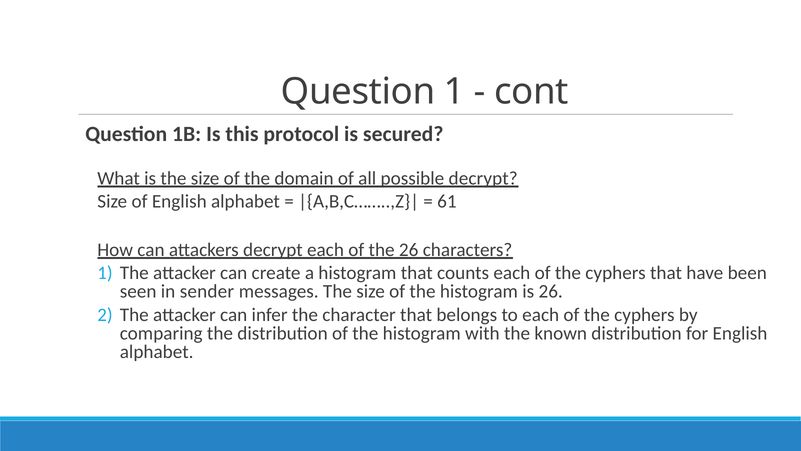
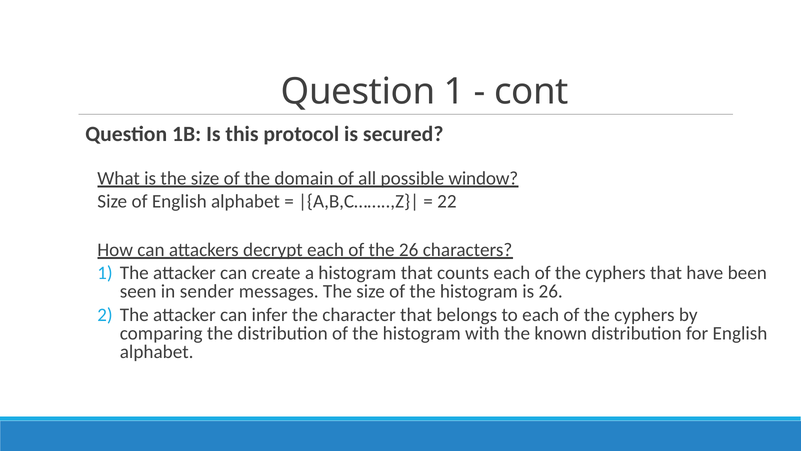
possible decrypt: decrypt -> window
61: 61 -> 22
